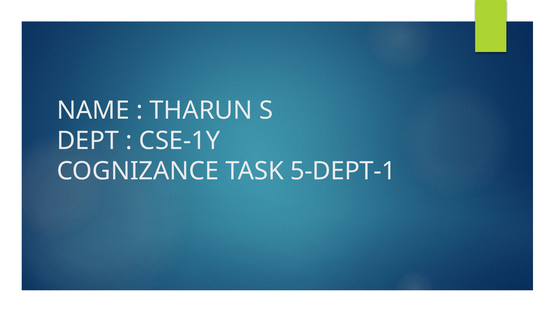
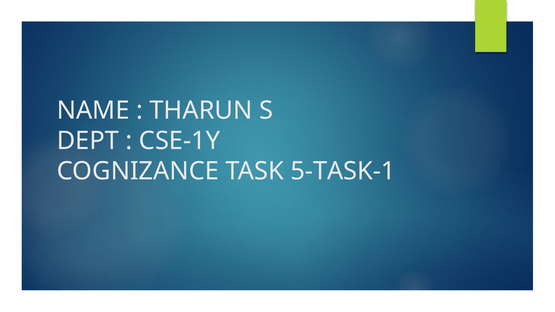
5-DEPT-1: 5-DEPT-1 -> 5-TASK-1
